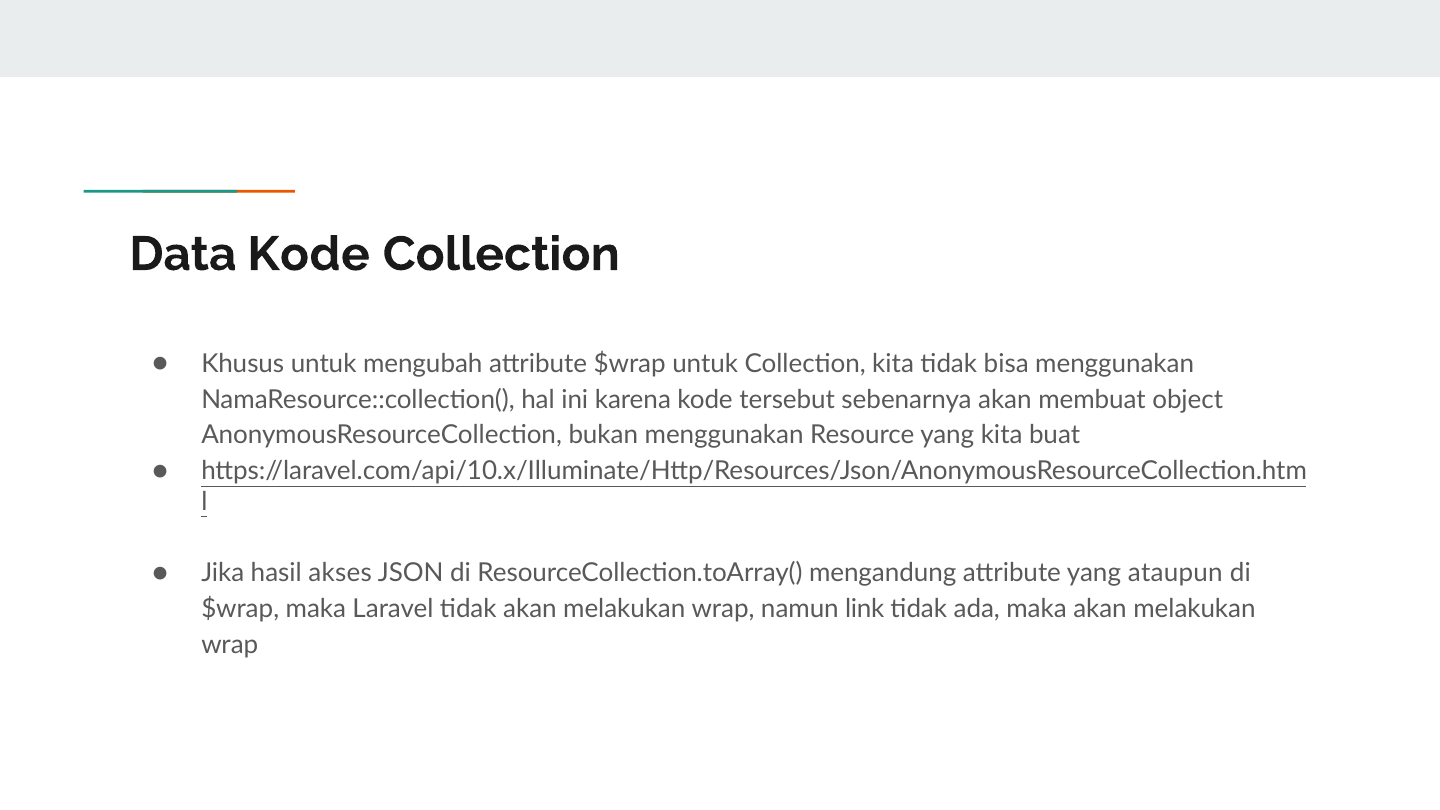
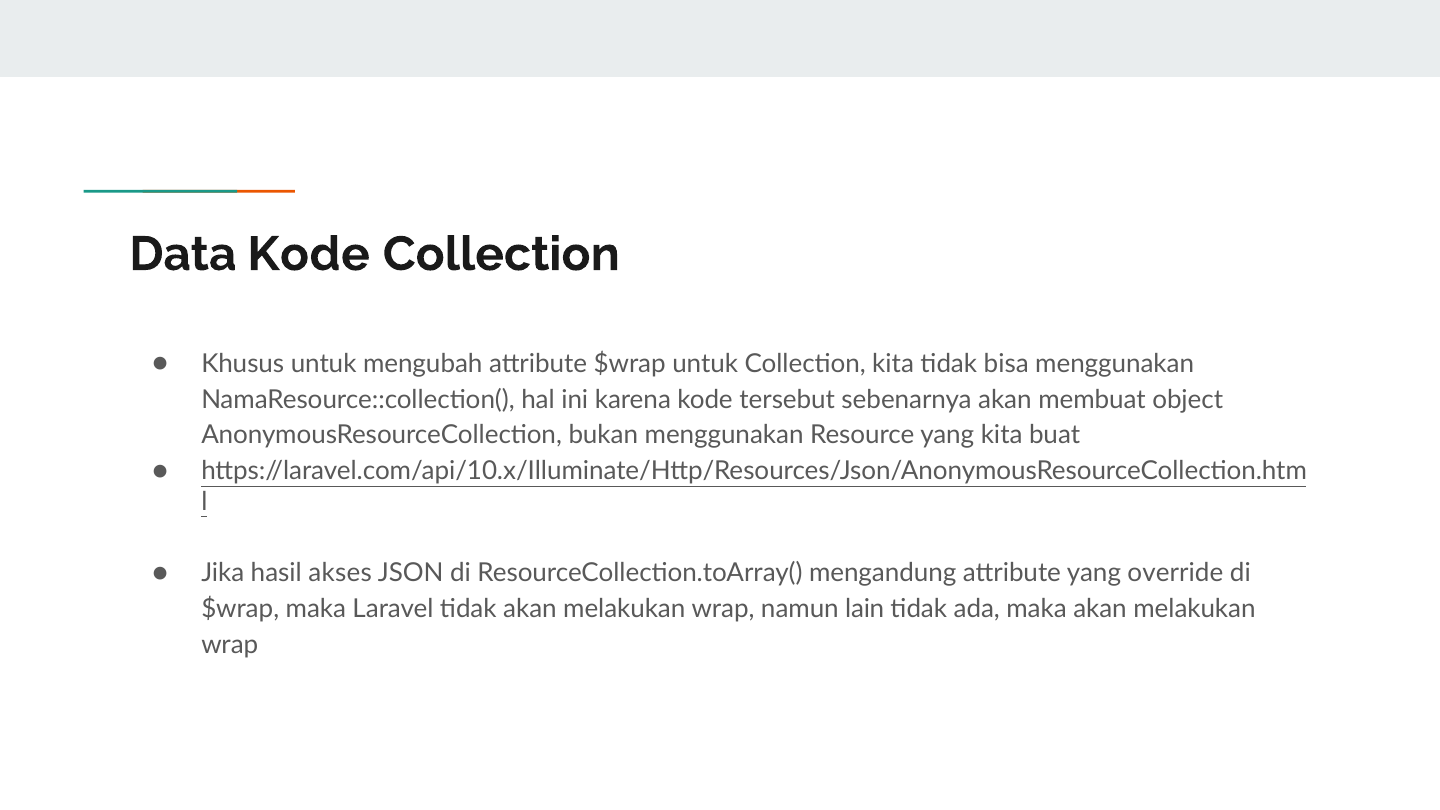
ataupun: ataupun -> override
link: link -> lain
